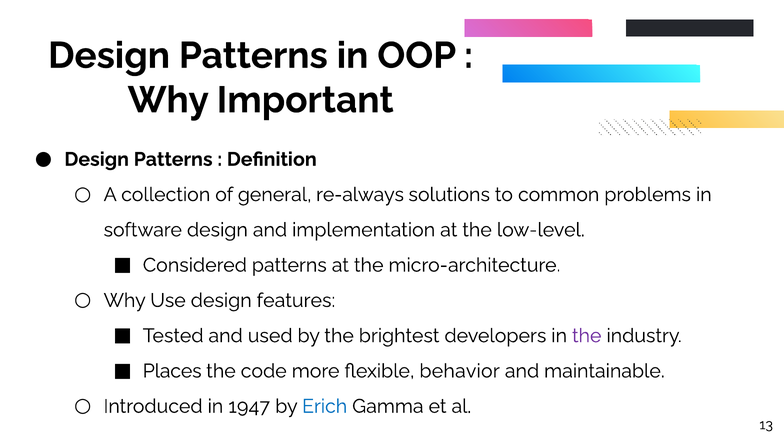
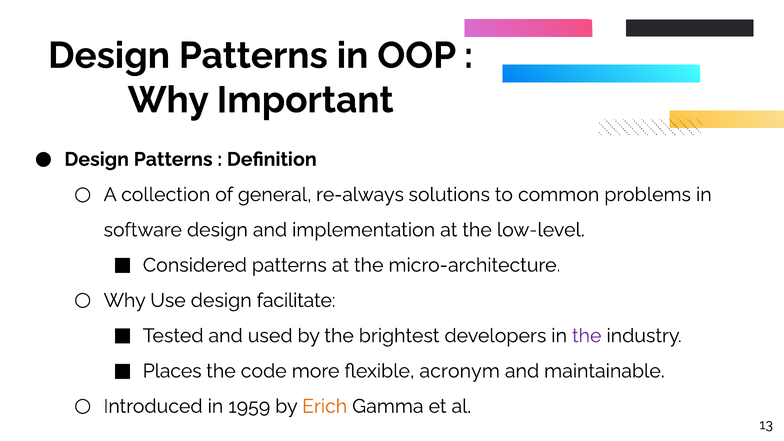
features: features -> facilitate
behavior: behavior -> acronym
1947: 1947 -> 1959
Erich colour: blue -> orange
